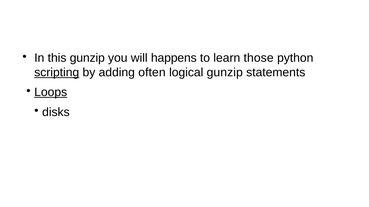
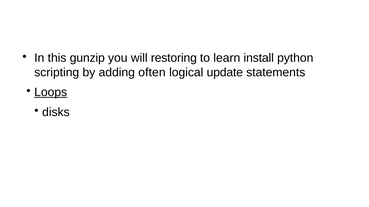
happens: happens -> restoring
those: those -> install
scripting underline: present -> none
logical gunzip: gunzip -> update
